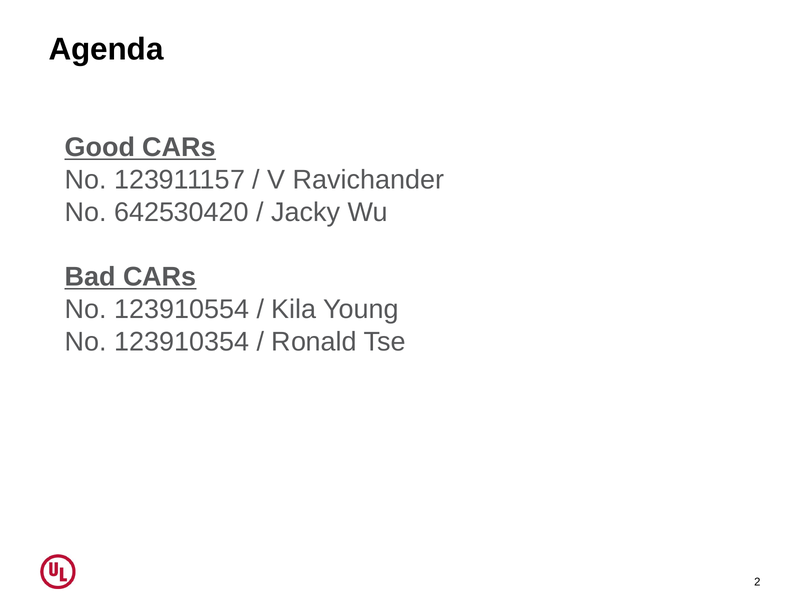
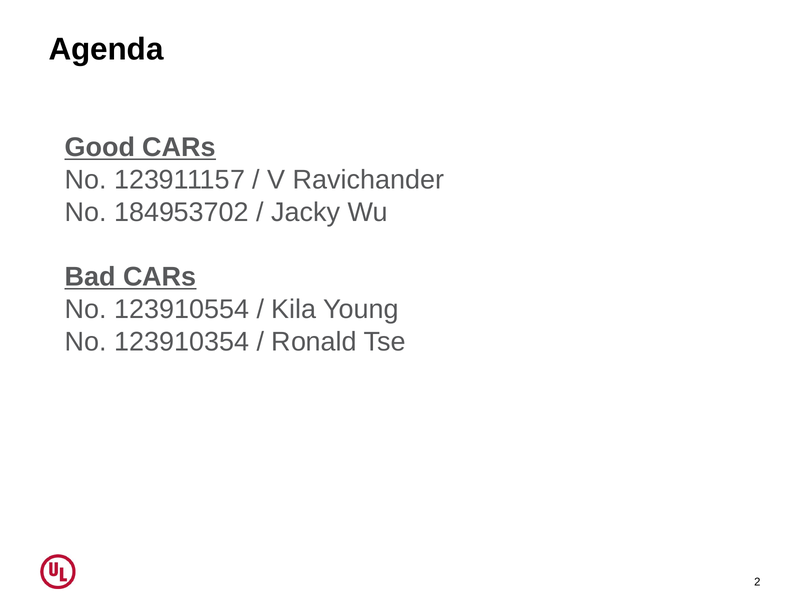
642530420: 642530420 -> 184953702
